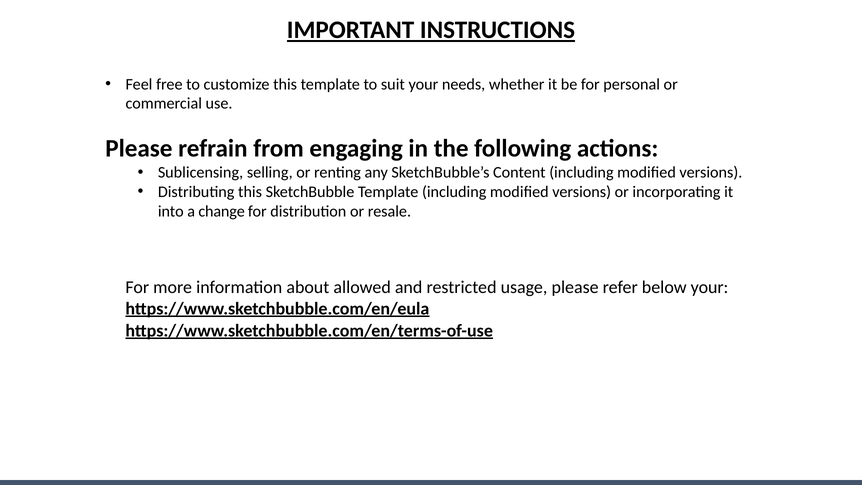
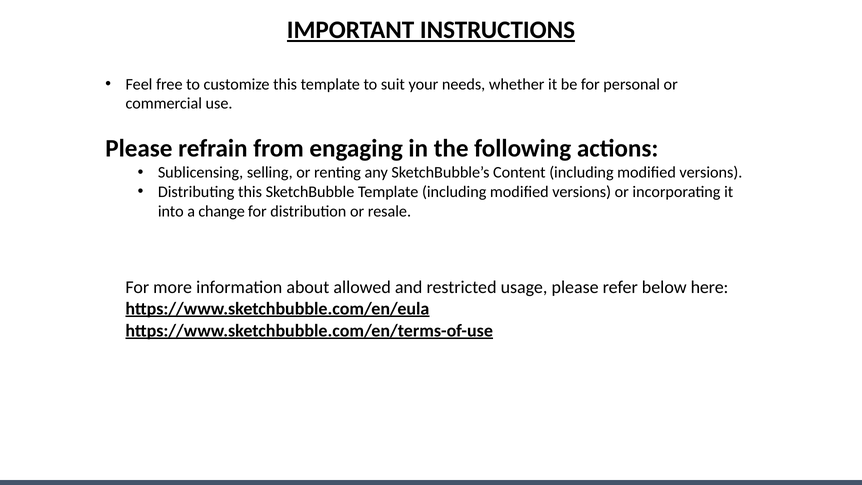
below your: your -> here
